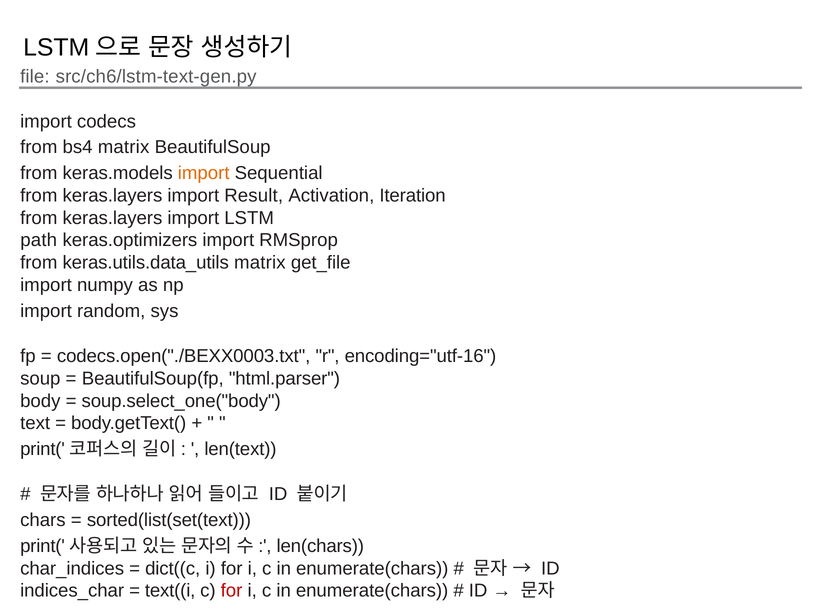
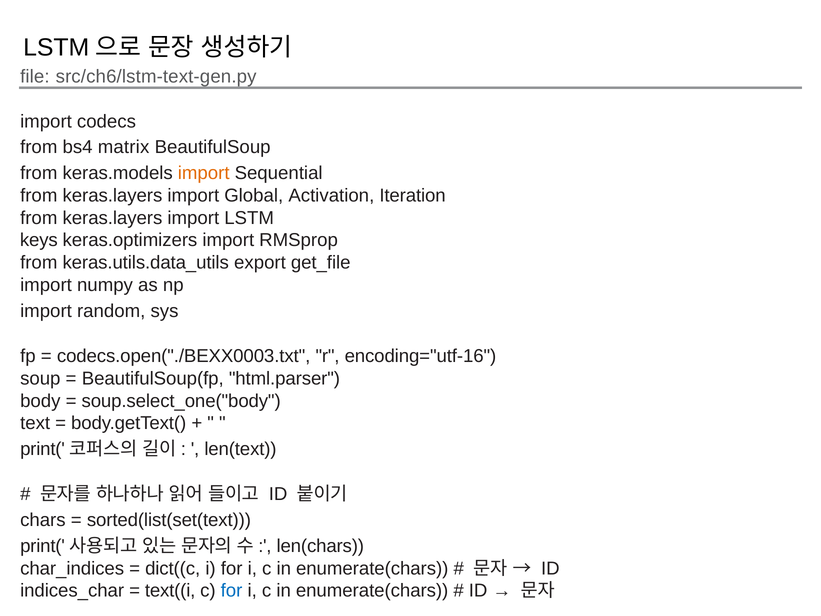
Result: Result -> Global
path: path -> keys
keras.utils.data_utils matrix: matrix -> export
for at (232, 591) colour: red -> blue
